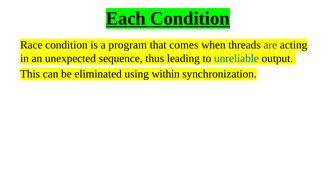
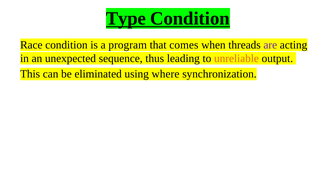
Each: Each -> Type
unreliable colour: blue -> orange
within: within -> where
